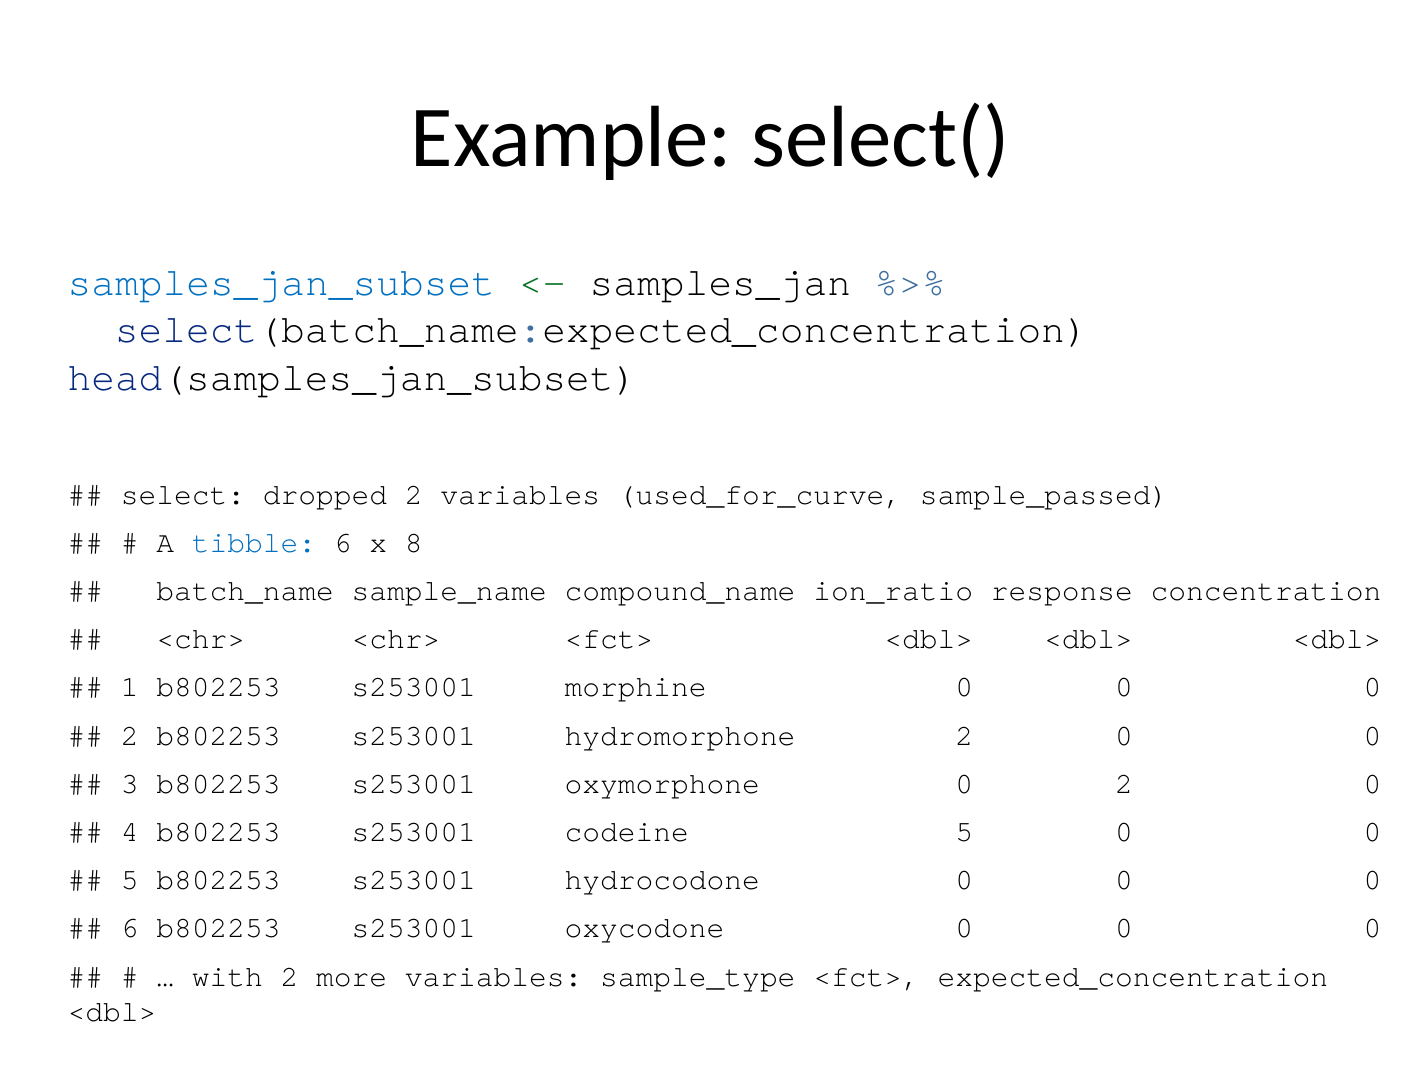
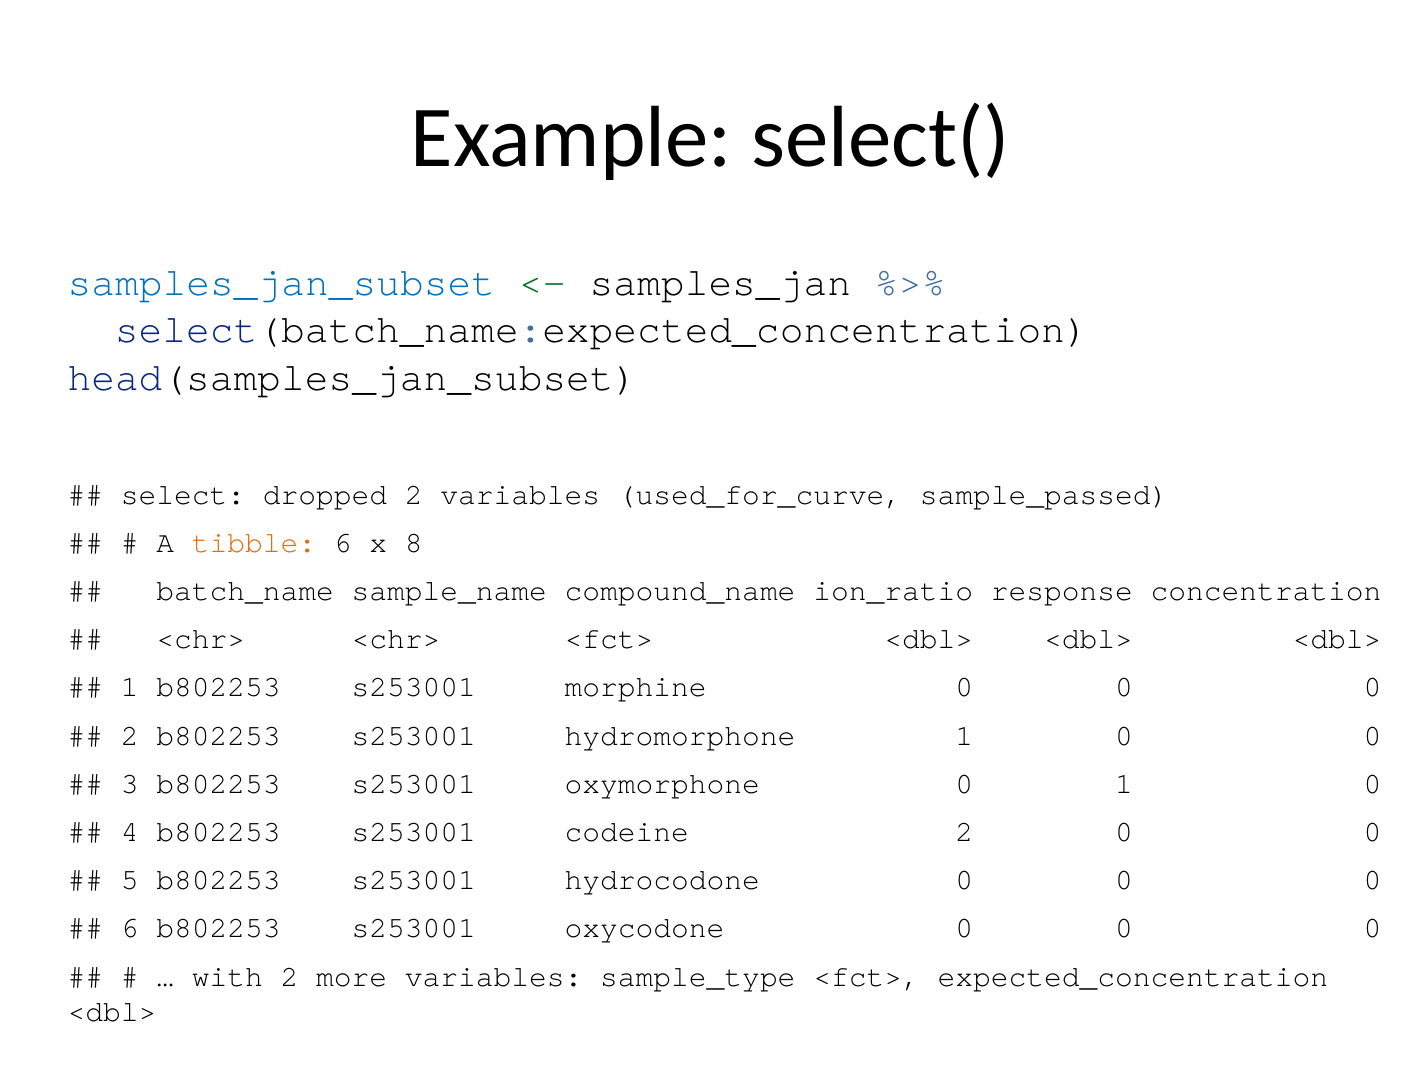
tibble colour: blue -> orange
hydromorphone 2: 2 -> 1
0 2: 2 -> 1
codeine 5: 5 -> 2
